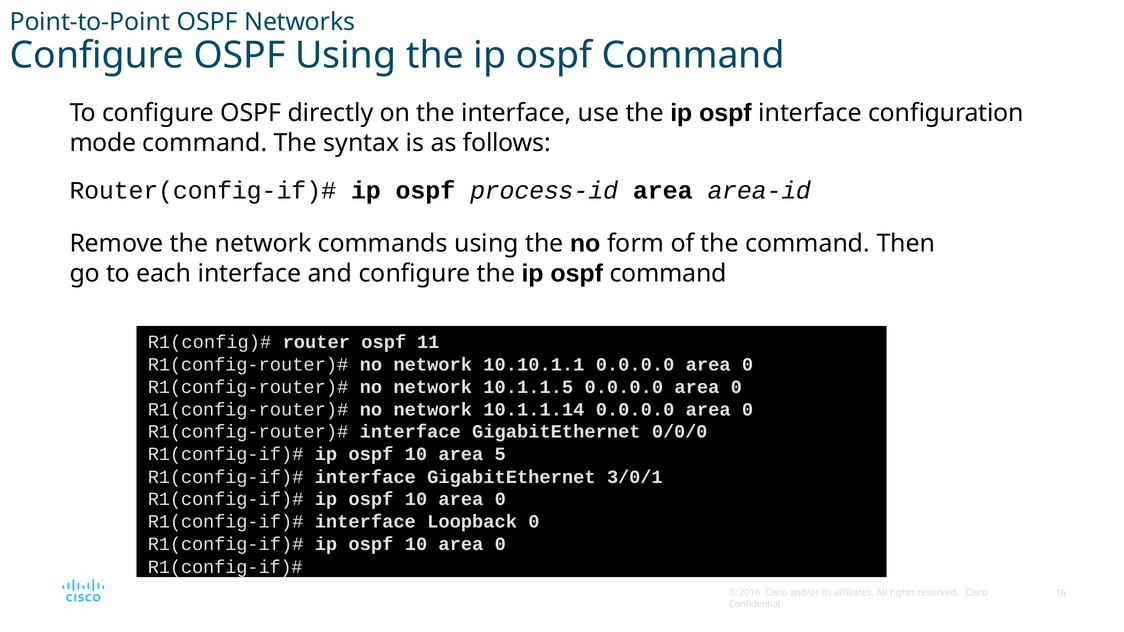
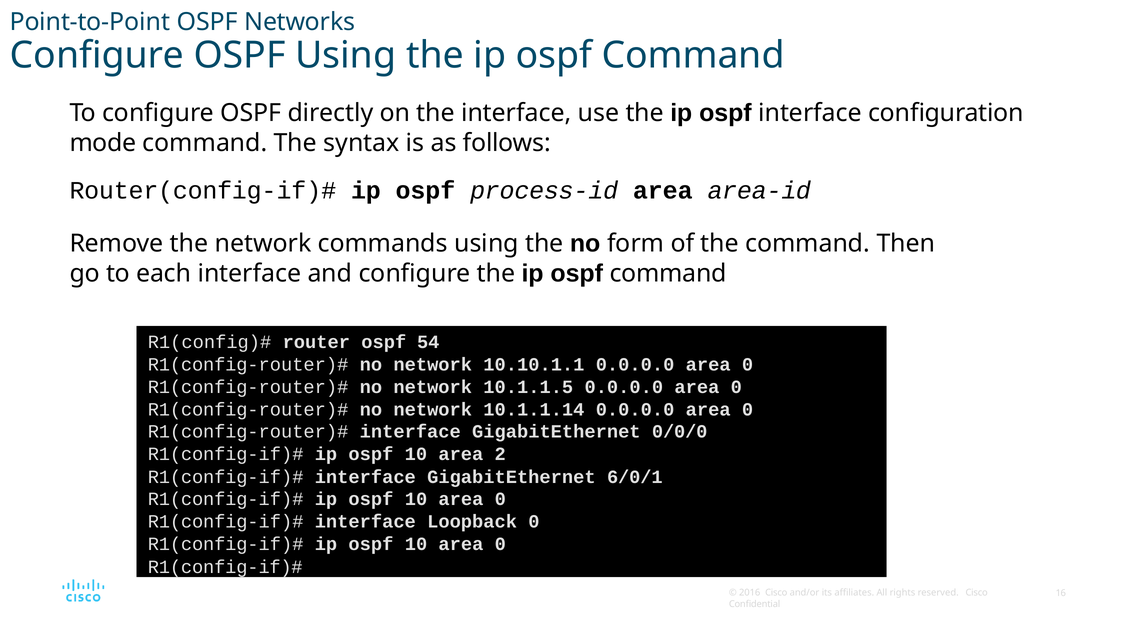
11: 11 -> 54
5: 5 -> 2
3/0/1: 3/0/1 -> 6/0/1
